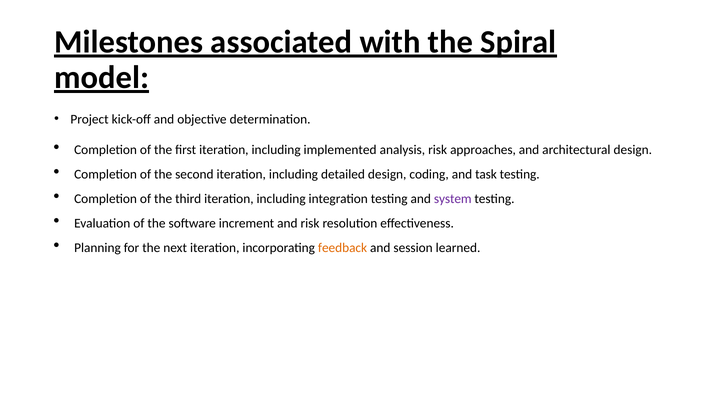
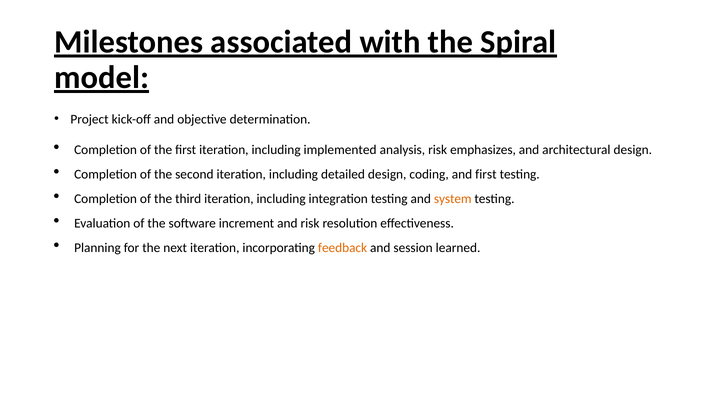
approaches: approaches -> emphasizes
and task: task -> first
system colour: purple -> orange
